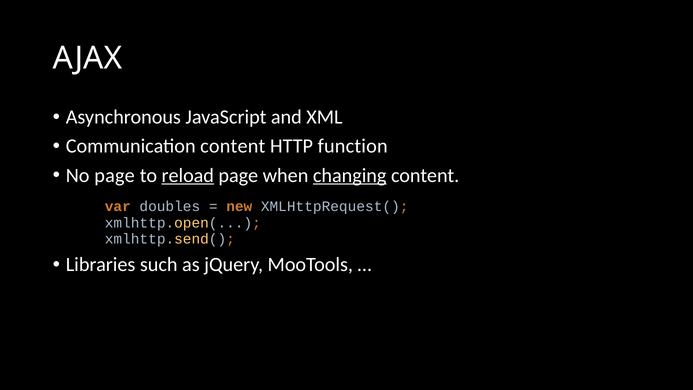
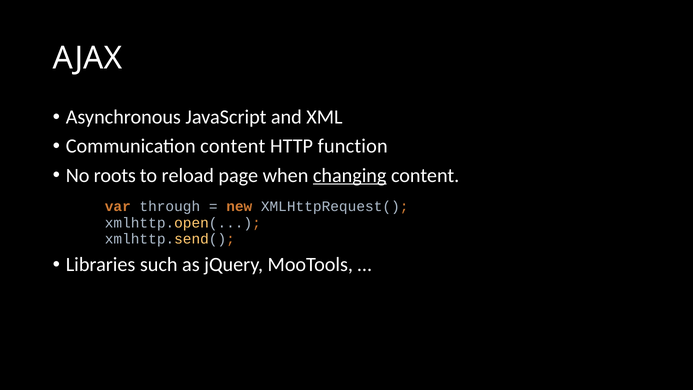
No page: page -> roots
reload underline: present -> none
doubles: doubles -> through
